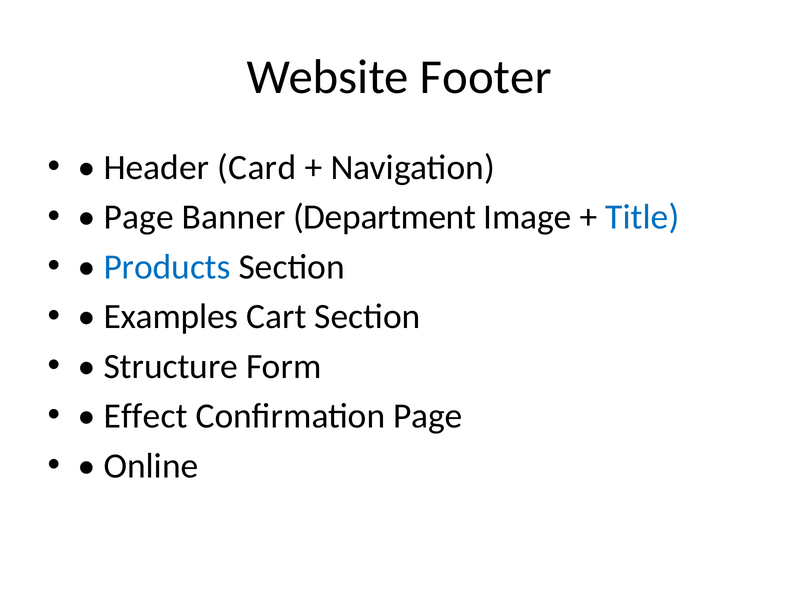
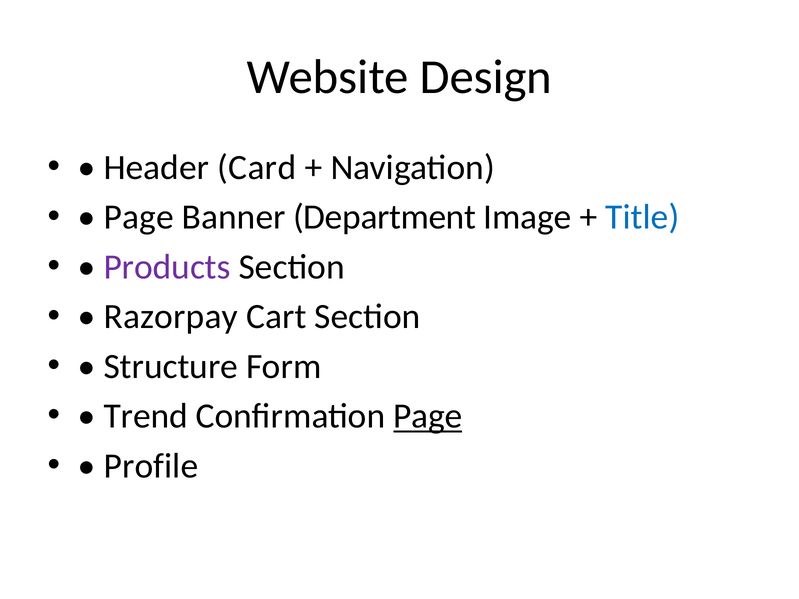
Footer: Footer -> Design
Products colour: blue -> purple
Examples: Examples -> Razorpay
Effect: Effect -> Trend
Page at (428, 416) underline: none -> present
Online: Online -> Profile
